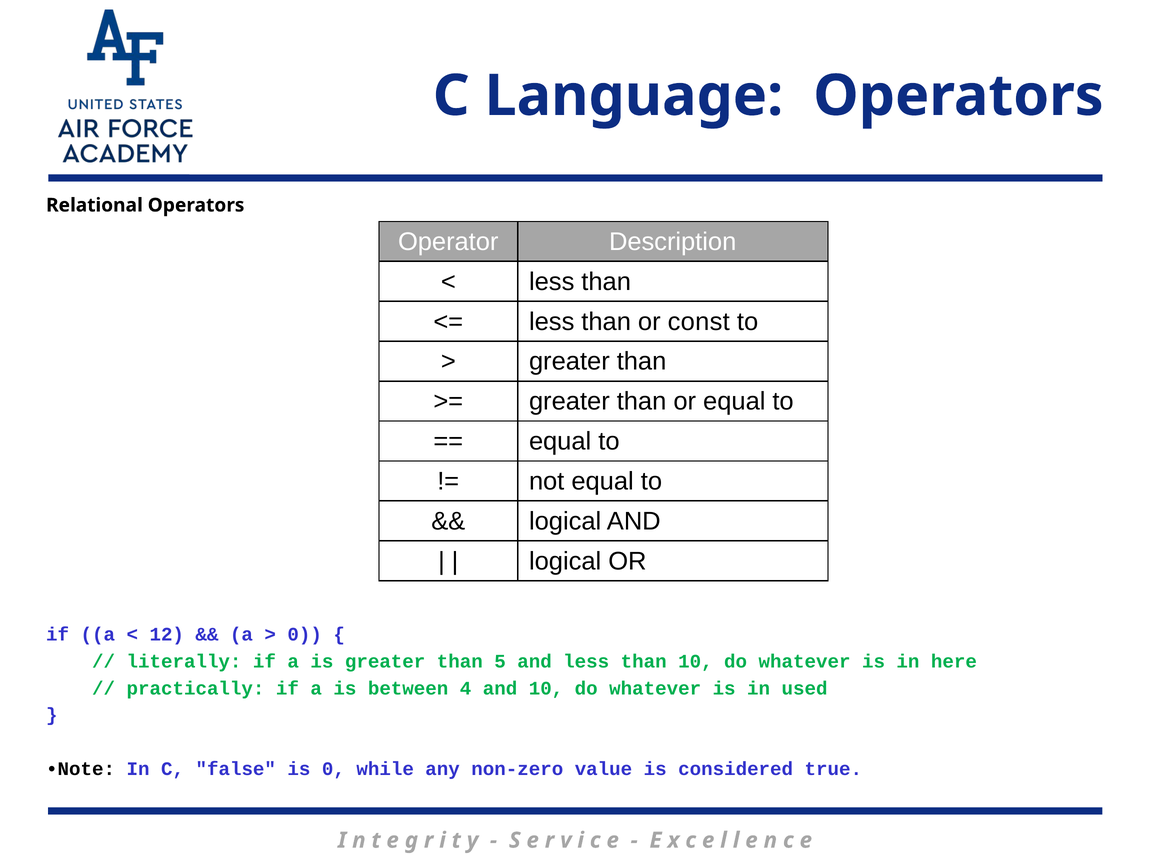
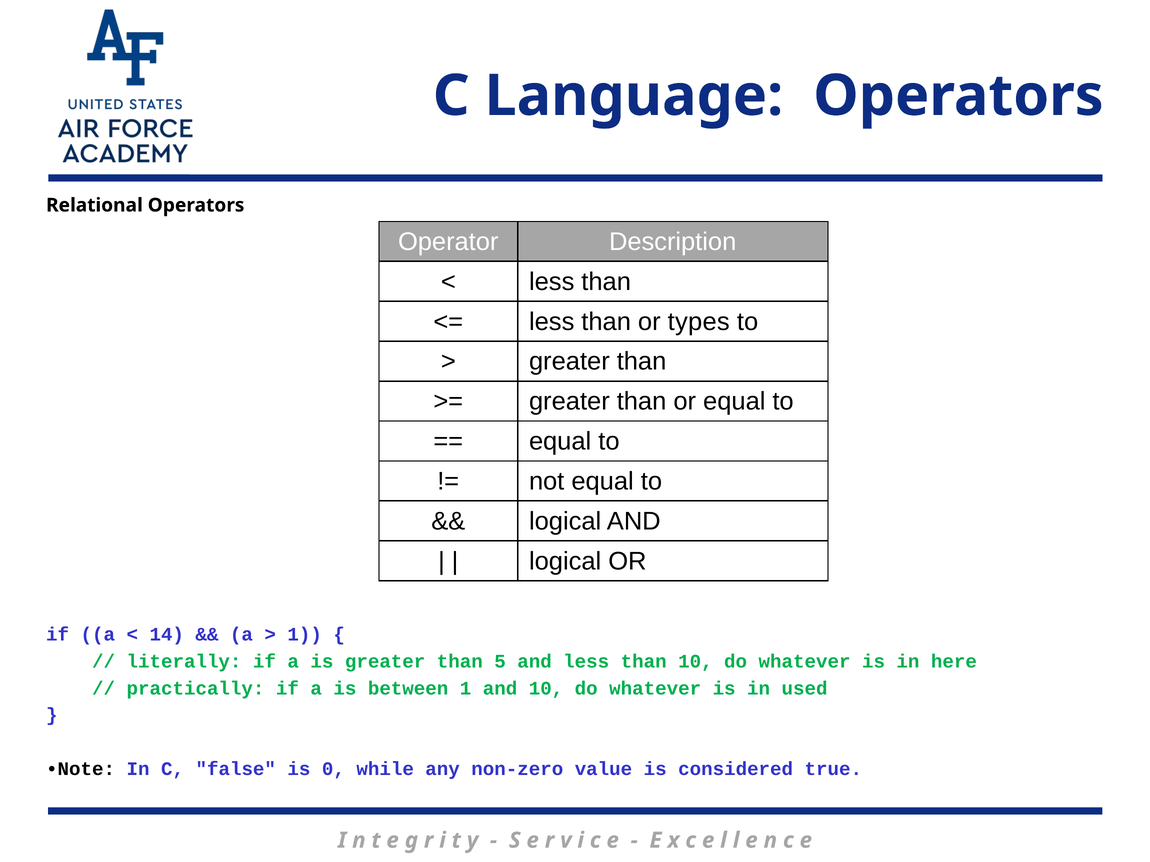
const: const -> types
12: 12 -> 14
0 at (305, 635): 0 -> 1
between 4: 4 -> 1
